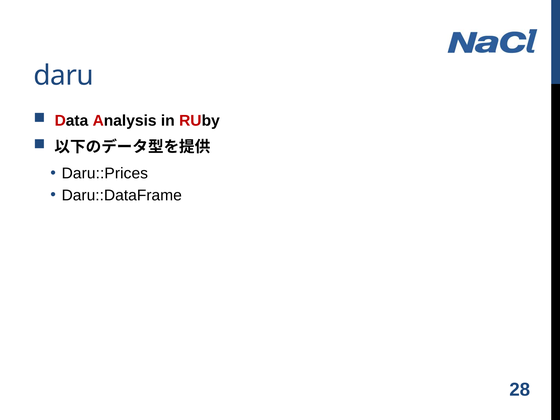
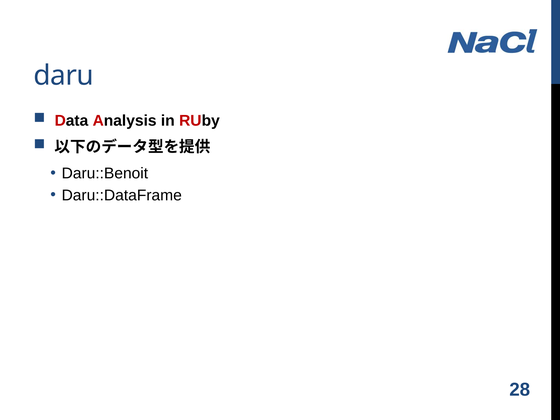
Daru::Prices: Daru::Prices -> Daru::Benoit
